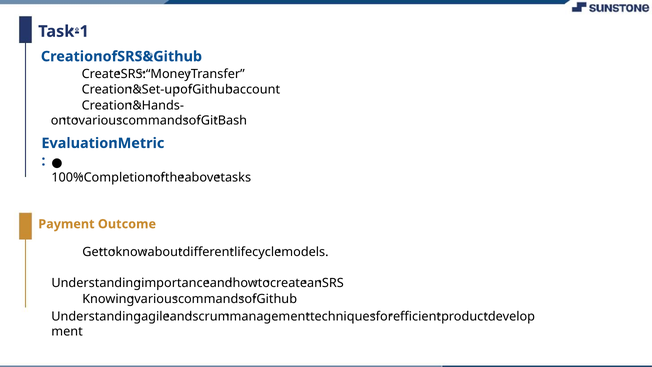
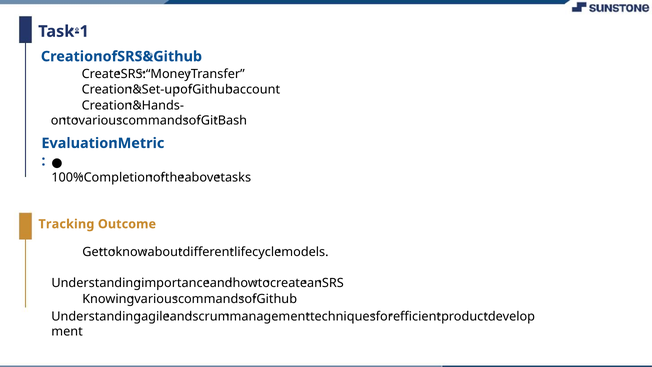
Payment: Payment -> Tracking
